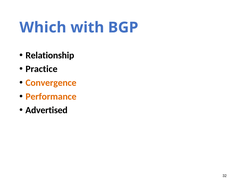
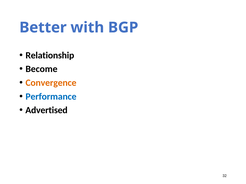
Which: Which -> Better
Practice: Practice -> Become
Performance colour: orange -> blue
